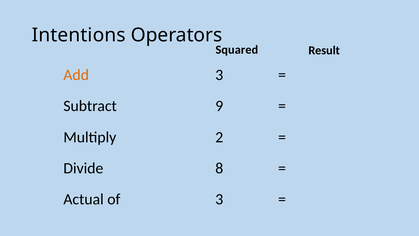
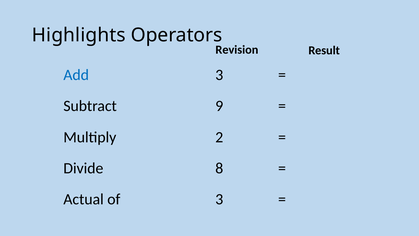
Intentions: Intentions -> Highlights
Squared: Squared -> Revision
Add colour: orange -> blue
